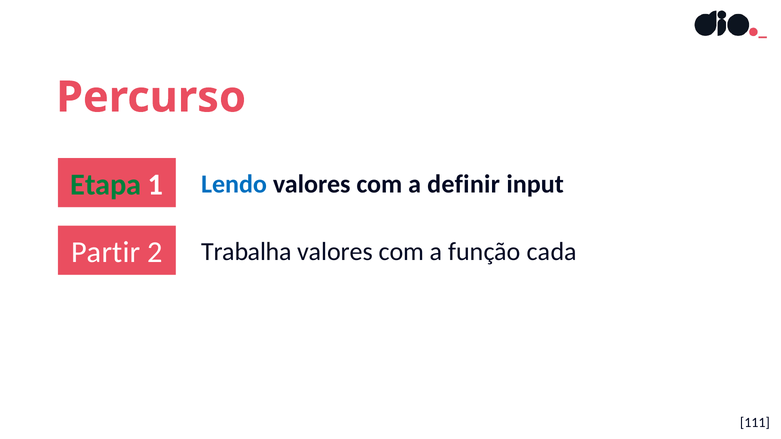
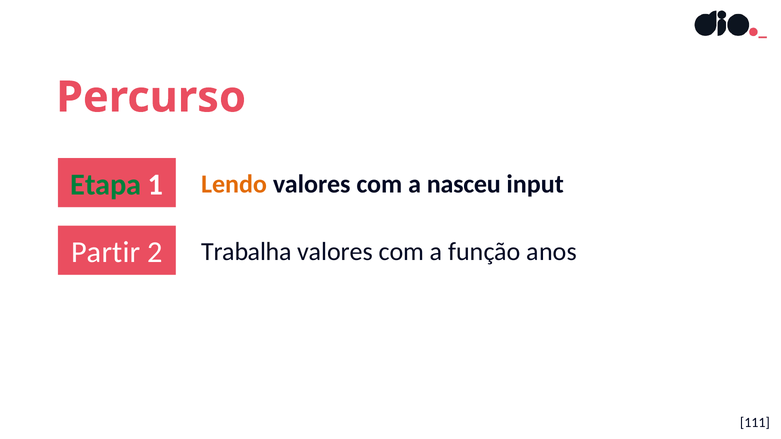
Lendo colour: blue -> orange
definir: definir -> nasceu
cada: cada -> anos
